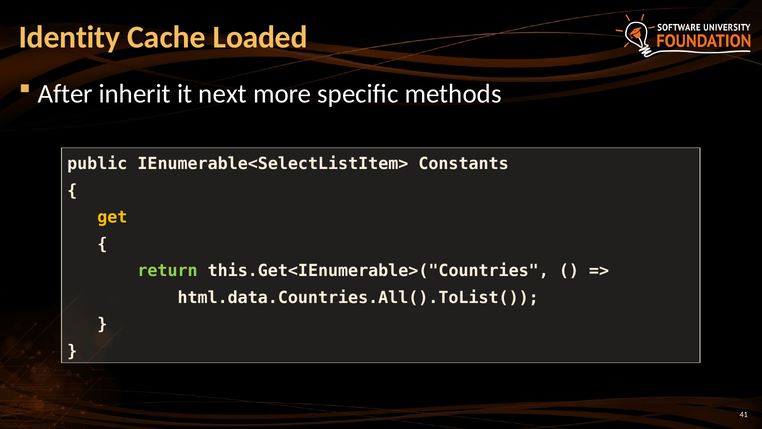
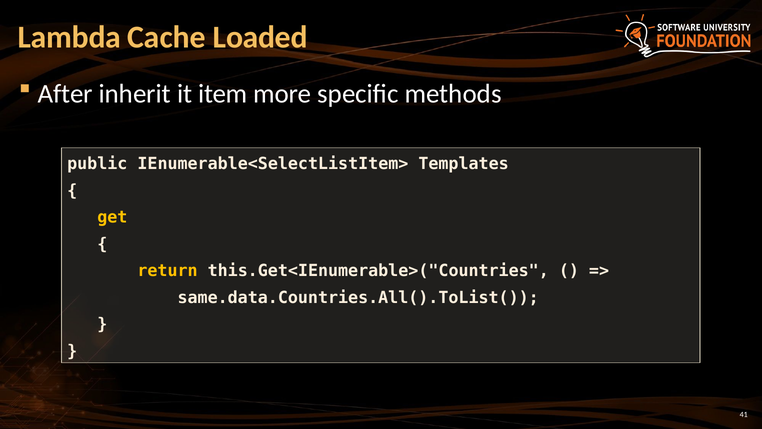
Identity: Identity -> Lambda
next: next -> item
Constants: Constants -> Templates
return colour: light green -> yellow
html.data.Countries.All().ToList(: html.data.Countries.All().ToList( -> same.data.Countries.All().ToList(
